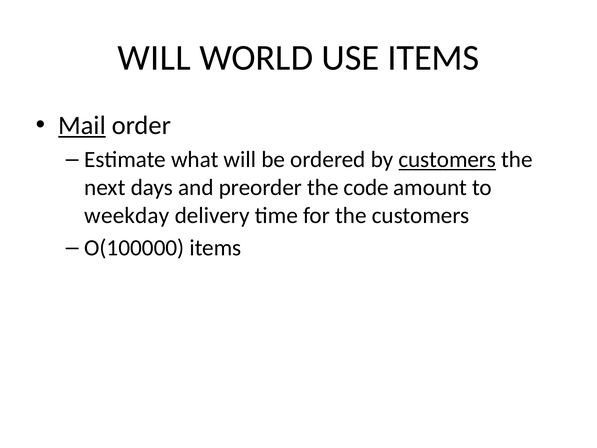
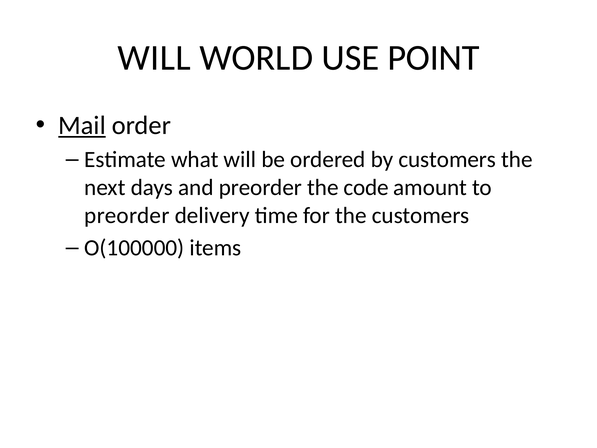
USE ITEMS: ITEMS -> POINT
customers at (447, 160) underline: present -> none
weekday at (127, 215): weekday -> preorder
